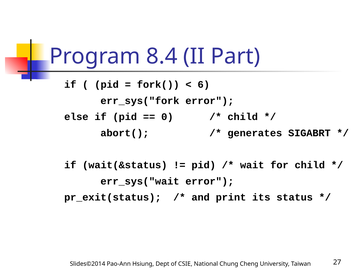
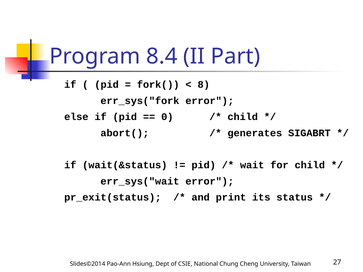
6: 6 -> 8
